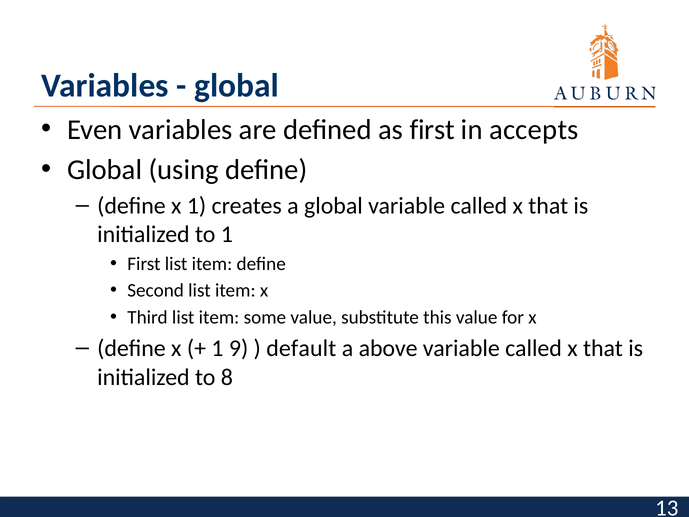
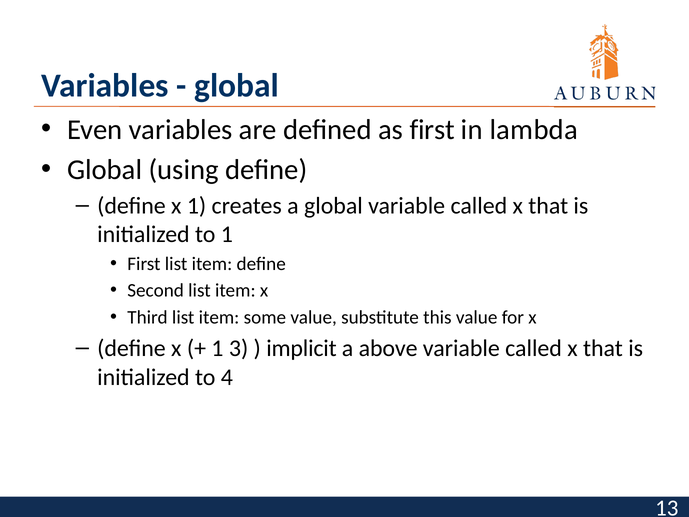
accepts: accepts -> lambda
9: 9 -> 3
default: default -> implicit
8: 8 -> 4
